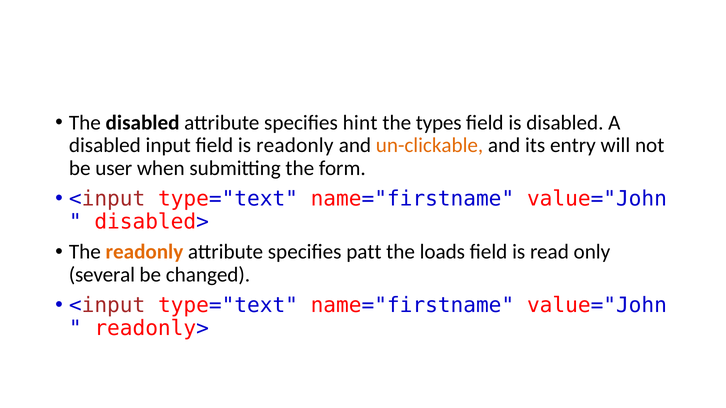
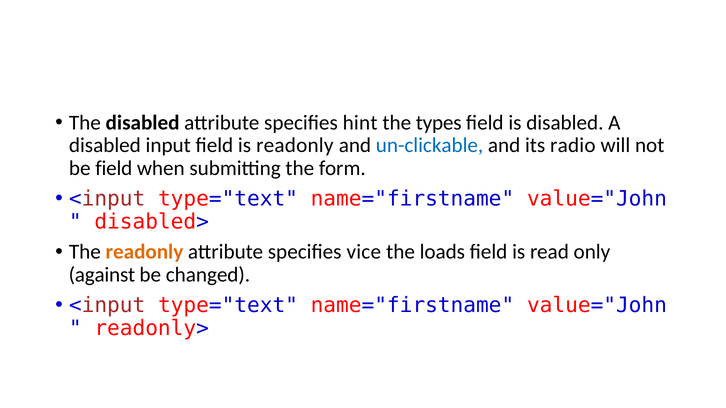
un-clickable colour: orange -> blue
entry: entry -> radio
be user: user -> field
patt: patt -> vice
several: several -> against
